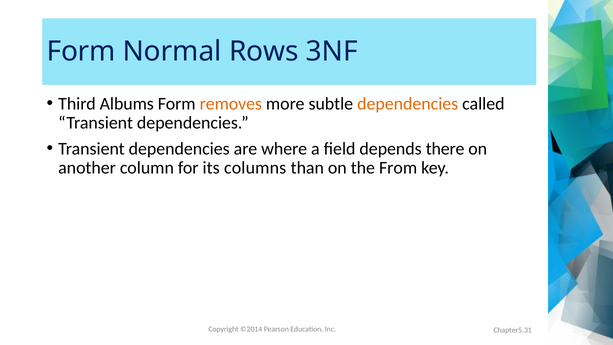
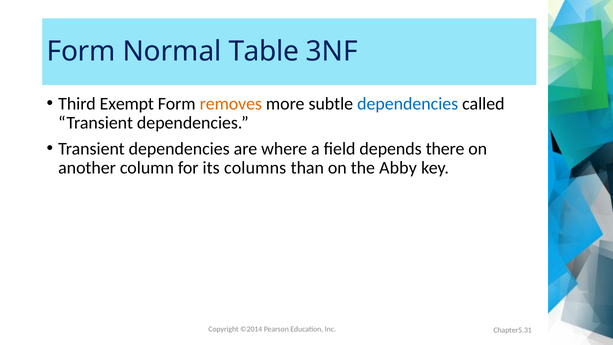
Rows: Rows -> Table
Albums: Albums -> Exempt
dependencies at (408, 104) colour: orange -> blue
From: From -> Abby
